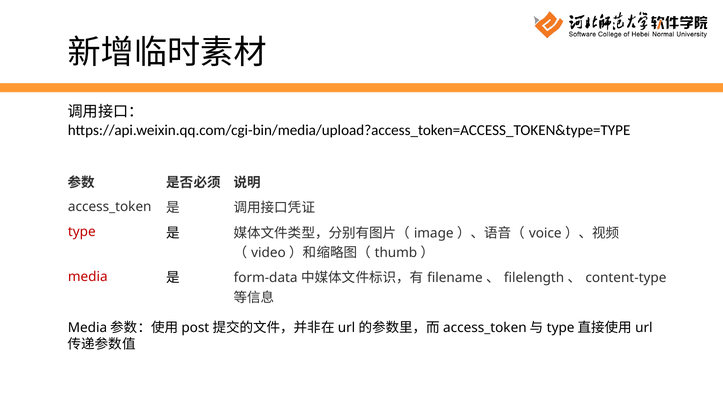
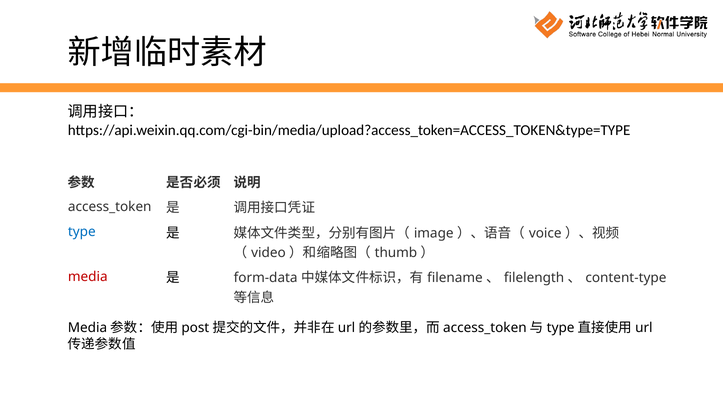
type colour: red -> blue
